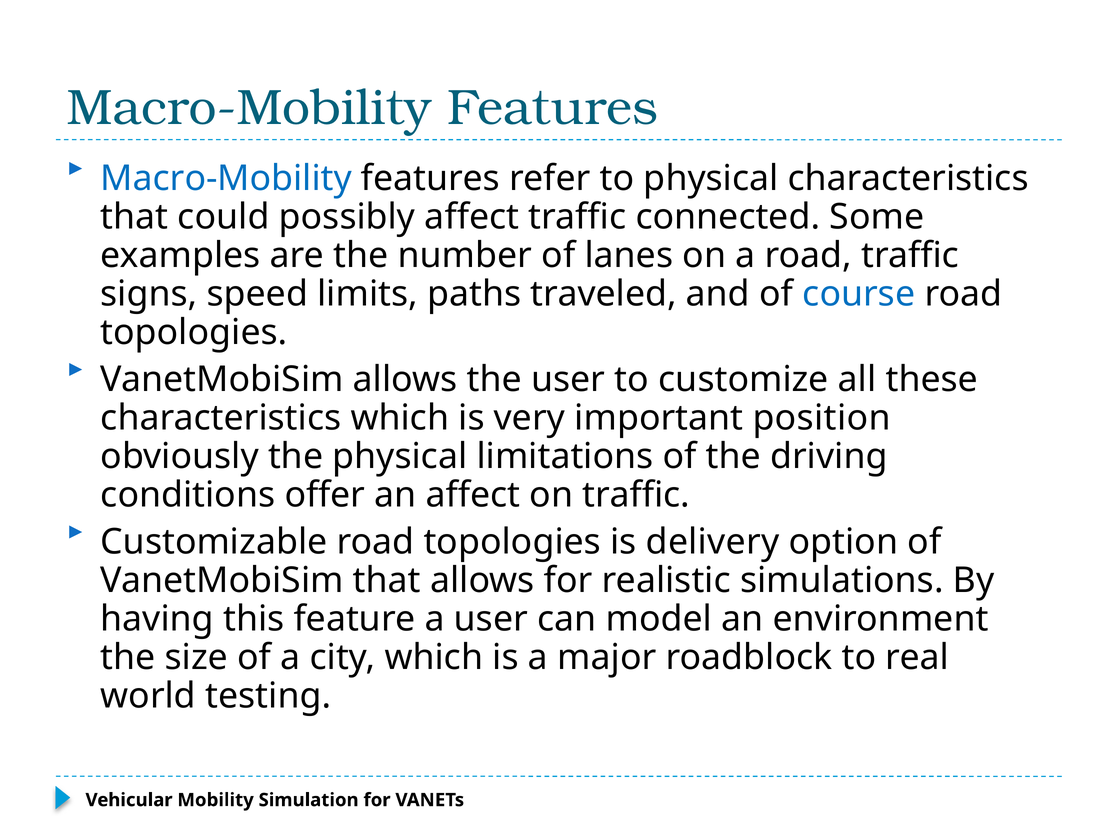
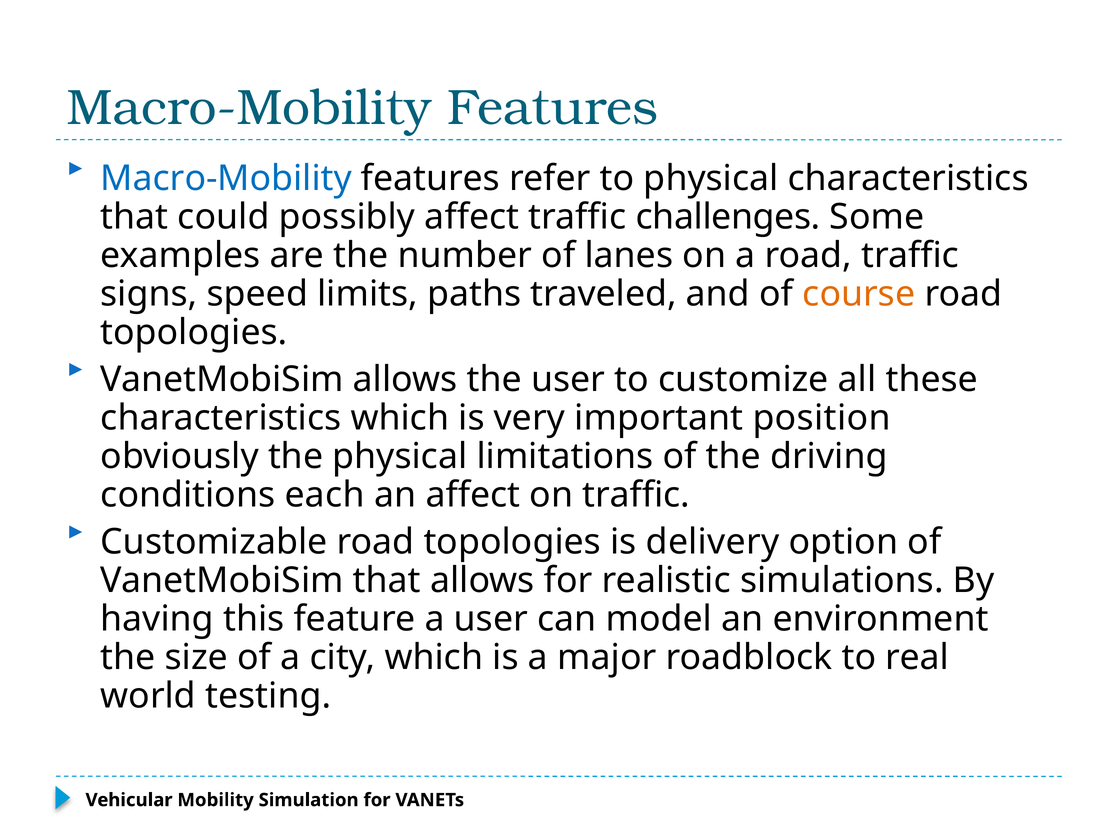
connected: connected -> challenges
course colour: blue -> orange
offer: offer -> each
